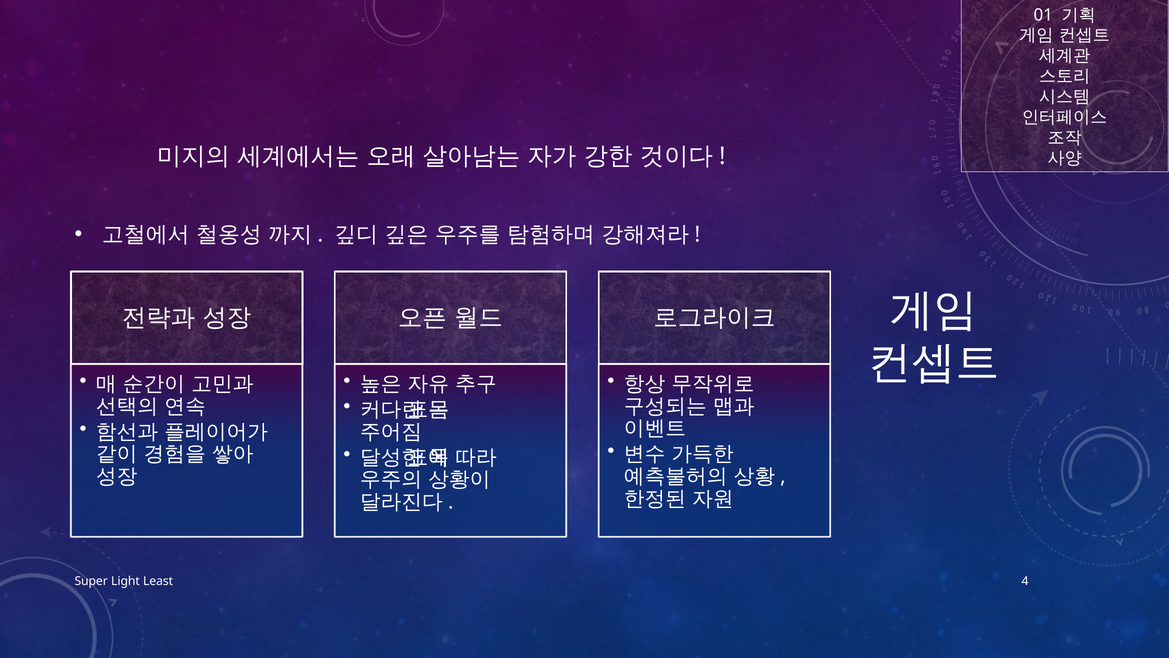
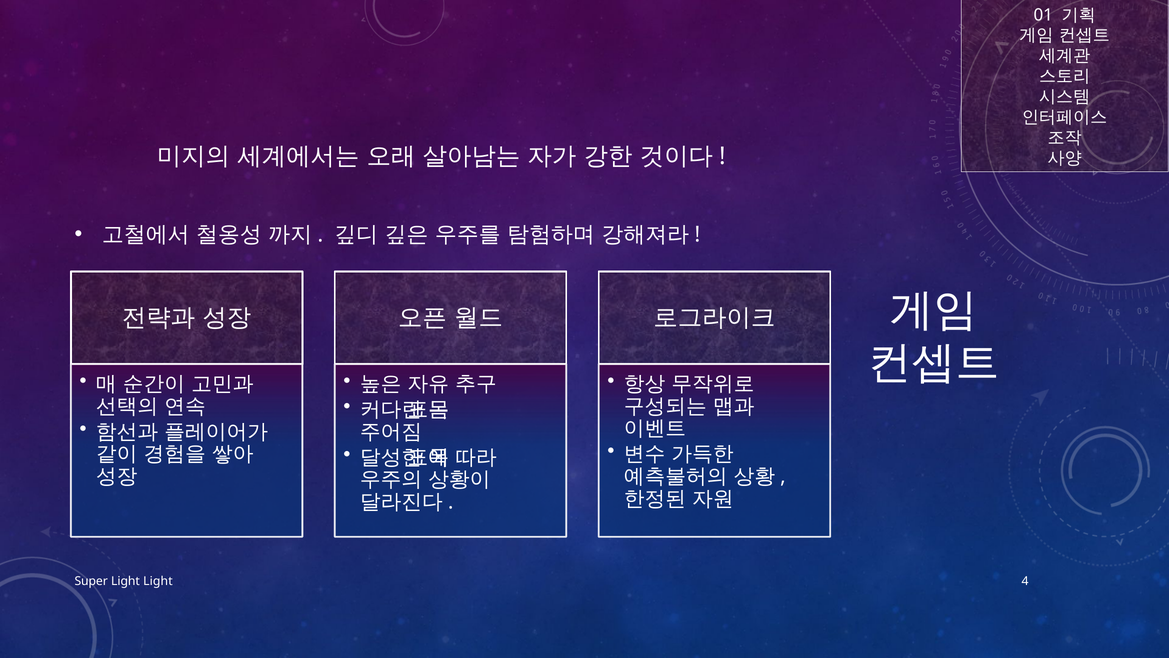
Light Least: Least -> Light
